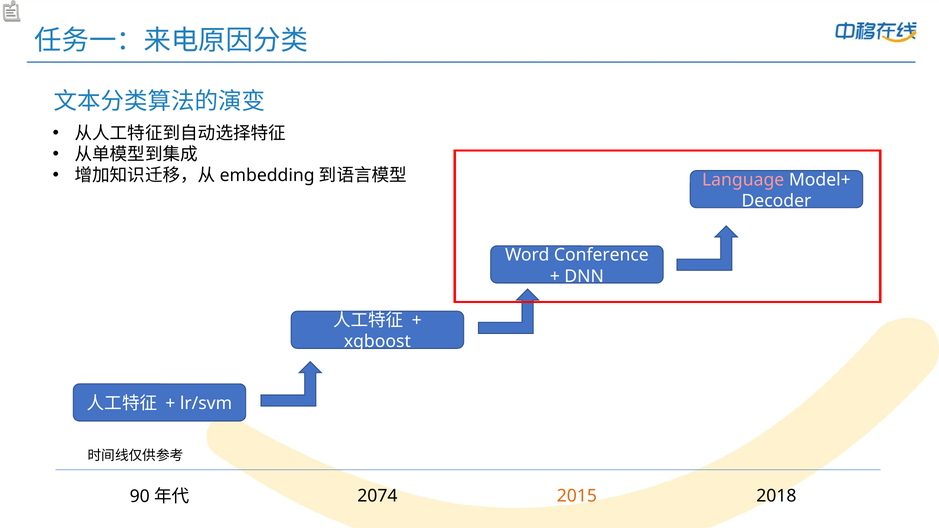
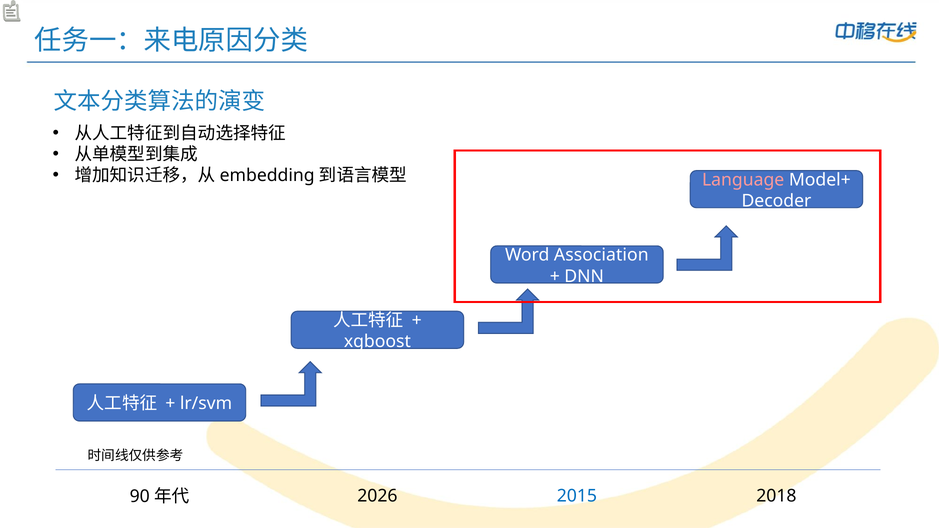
Conference: Conference -> Association
2015 colour: orange -> blue
2074: 2074 -> 2026
